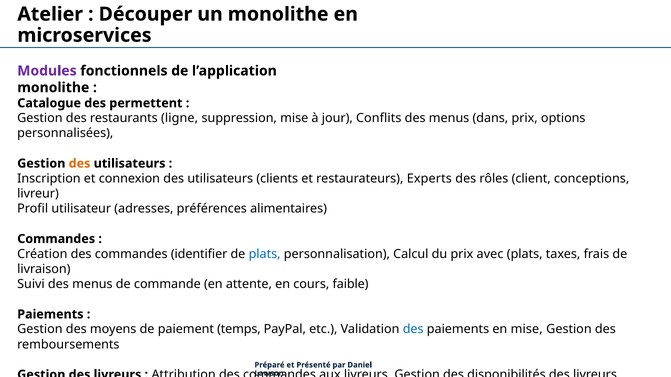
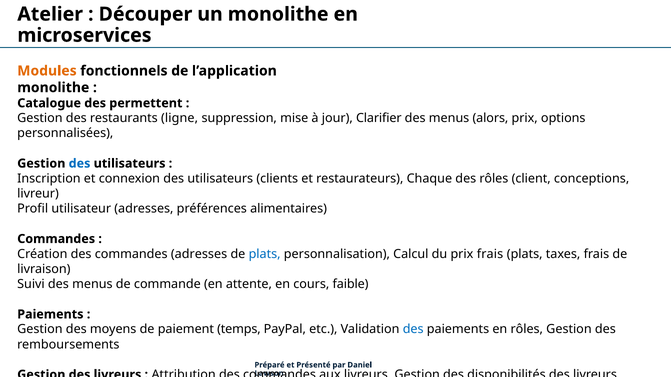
Modules colour: purple -> orange
Conflits: Conflits -> Clarifier
dans: dans -> alors
des at (80, 164) colour: orange -> blue
Experts: Experts -> Chaque
commandes identifier: identifier -> adresses
prix avec: avec -> frais
en mise: mise -> rôles
